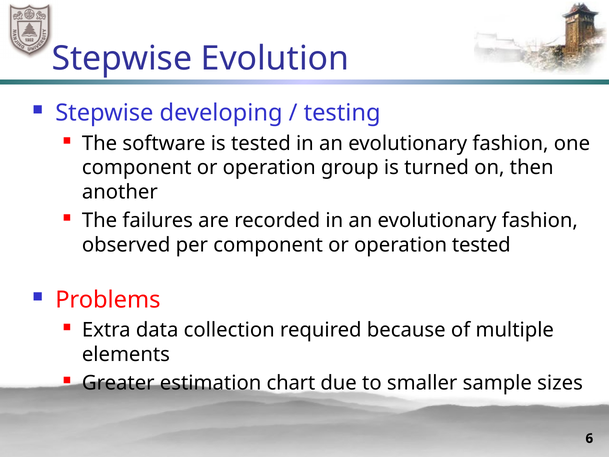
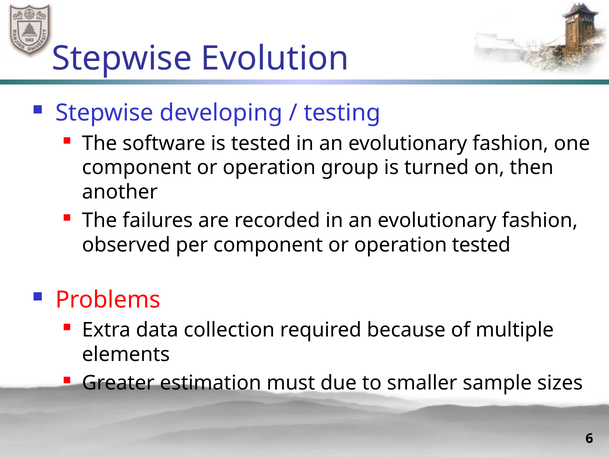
chart: chart -> must
